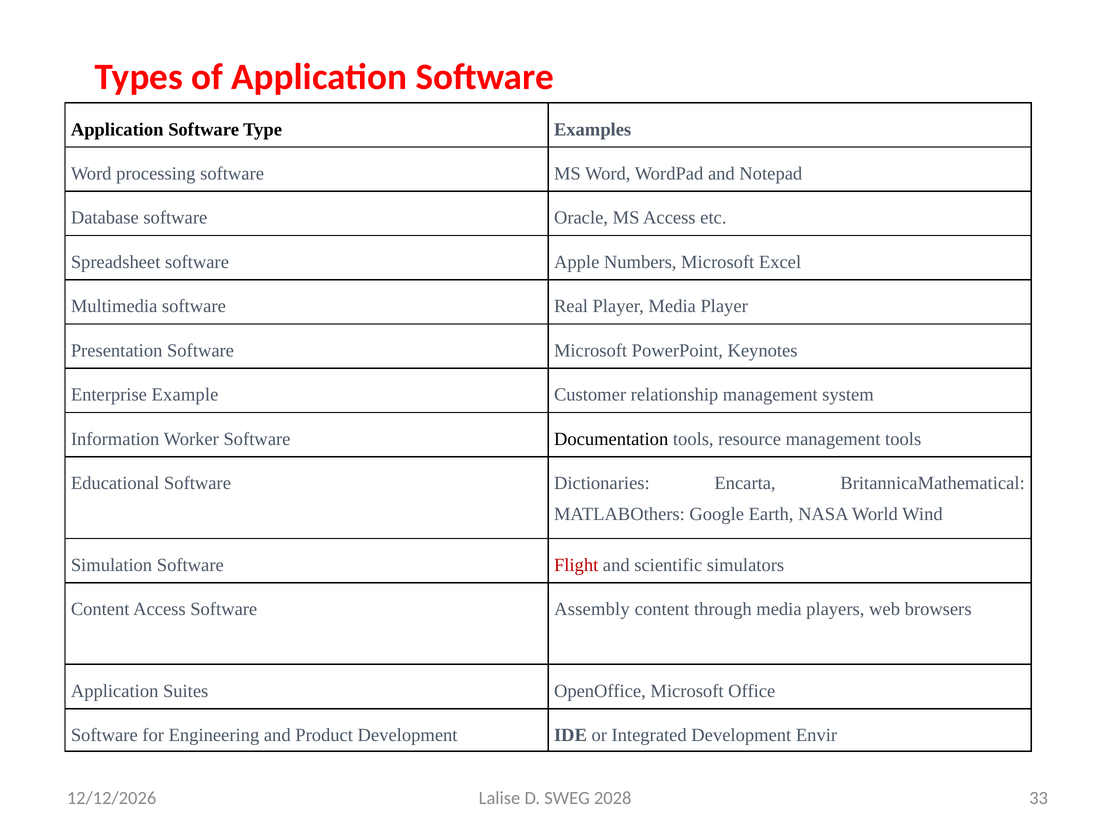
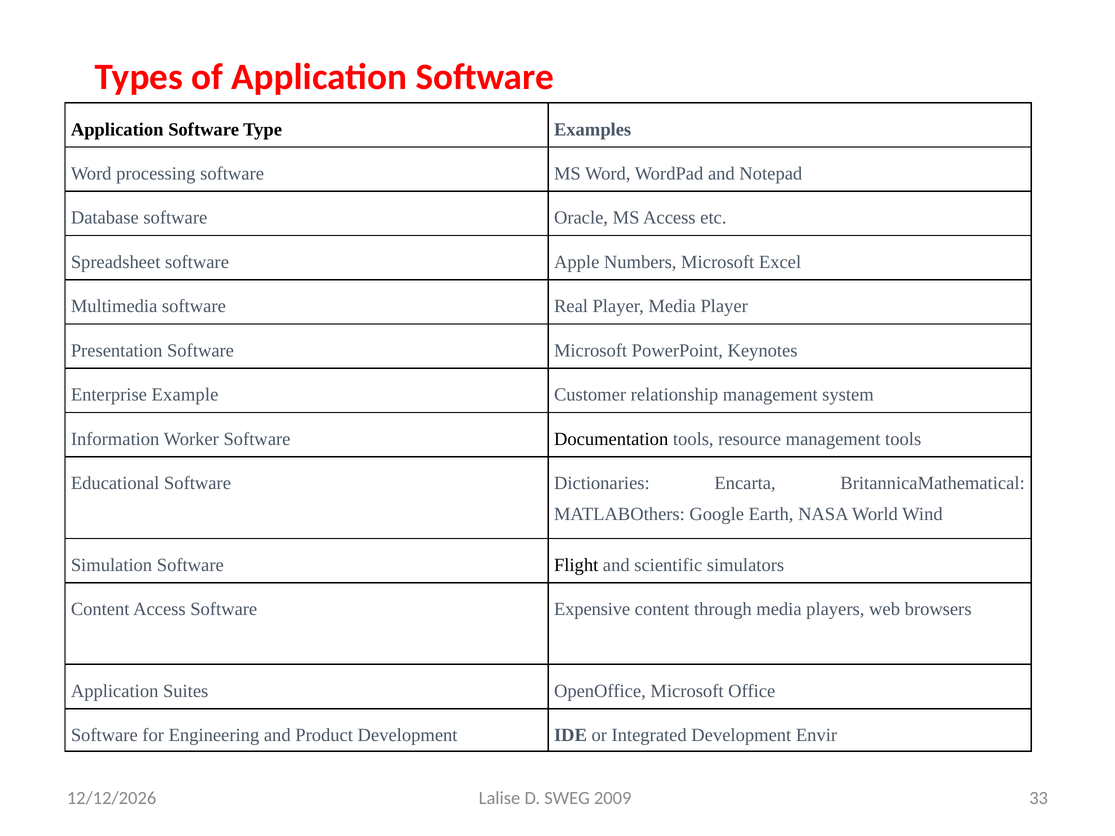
Flight colour: red -> black
Assembly: Assembly -> Expensive
2028: 2028 -> 2009
